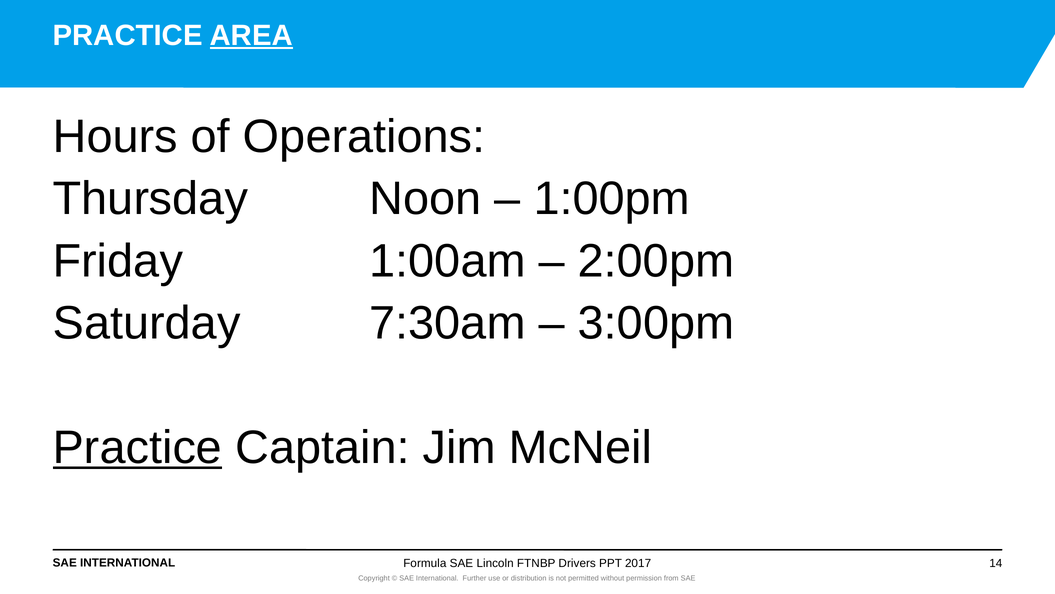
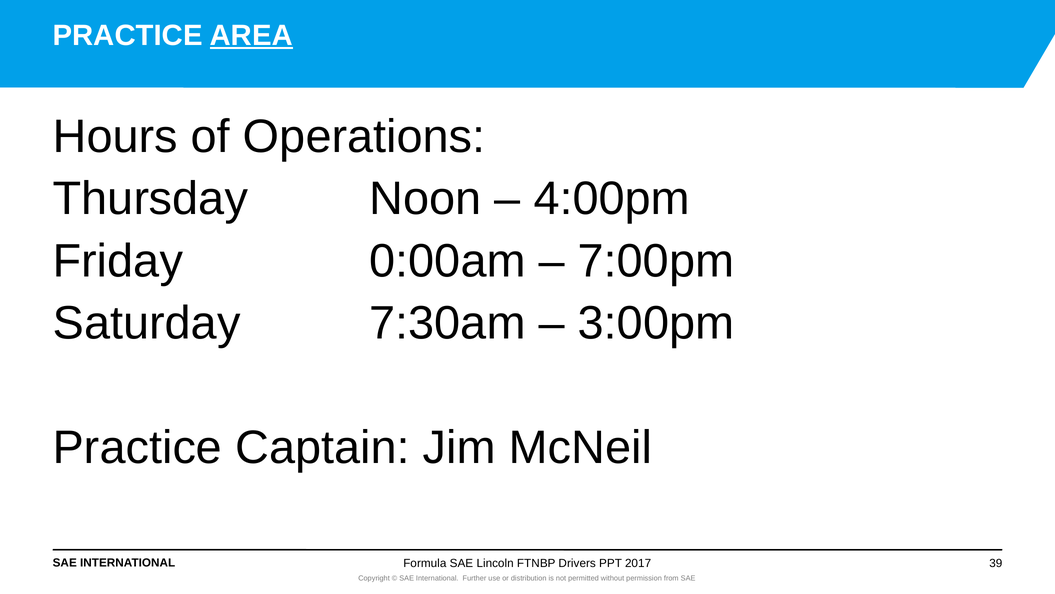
1:00pm: 1:00pm -> 4:00pm
1:00am: 1:00am -> 0:00am
2:00pm: 2:00pm -> 7:00pm
Practice at (137, 447) underline: present -> none
14: 14 -> 39
